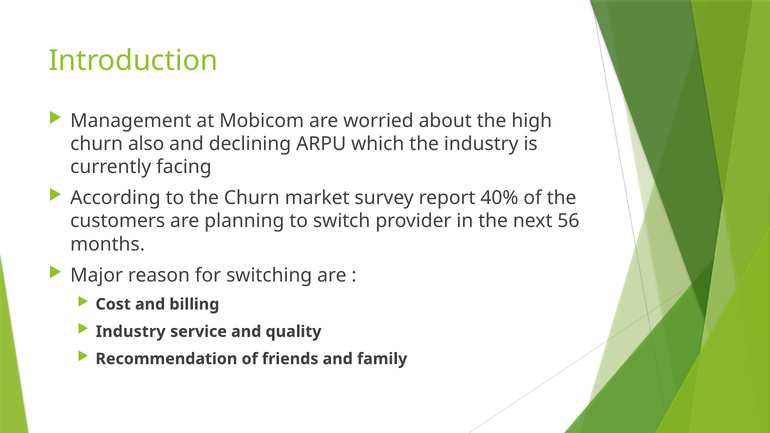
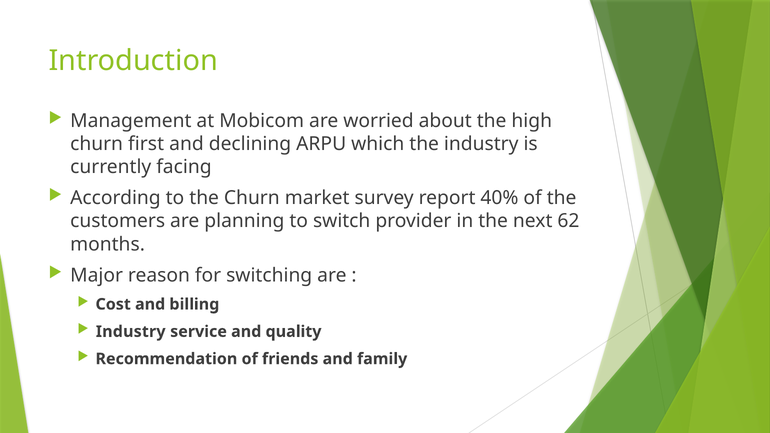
also: also -> first
56: 56 -> 62
